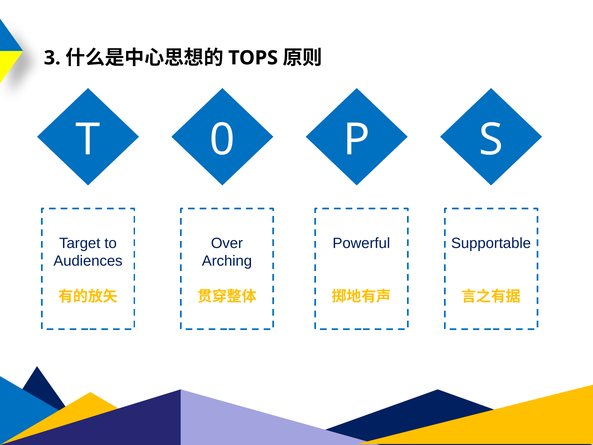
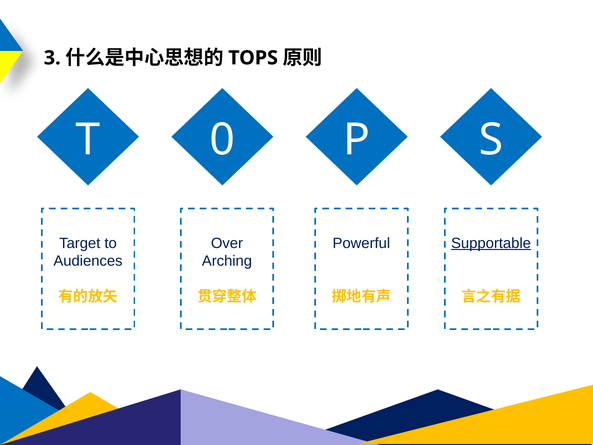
Supportable underline: none -> present
